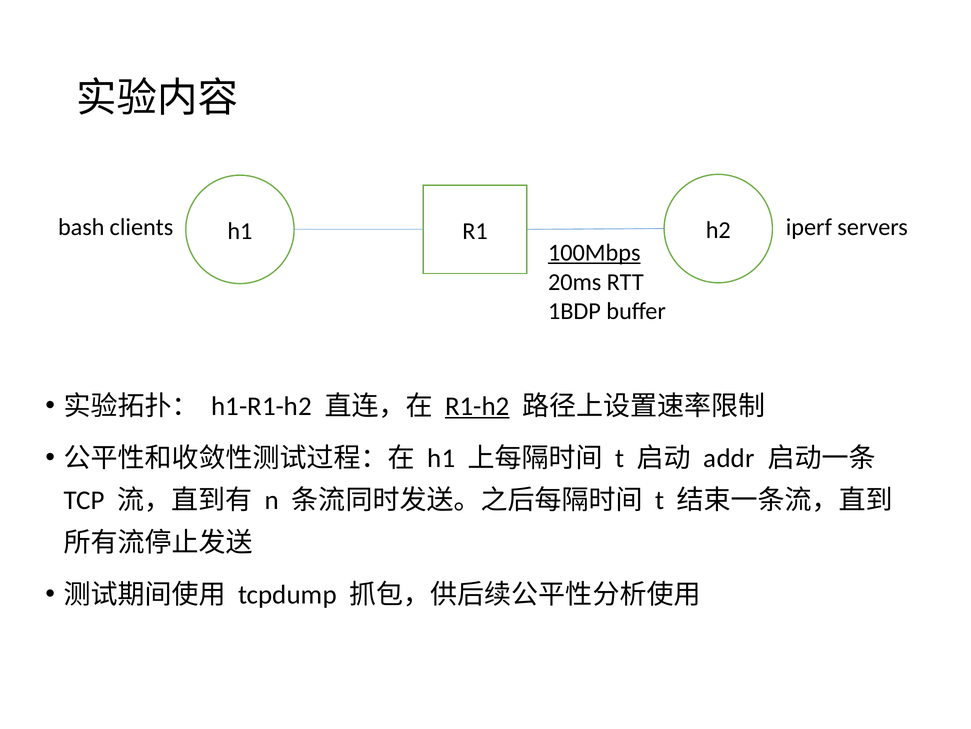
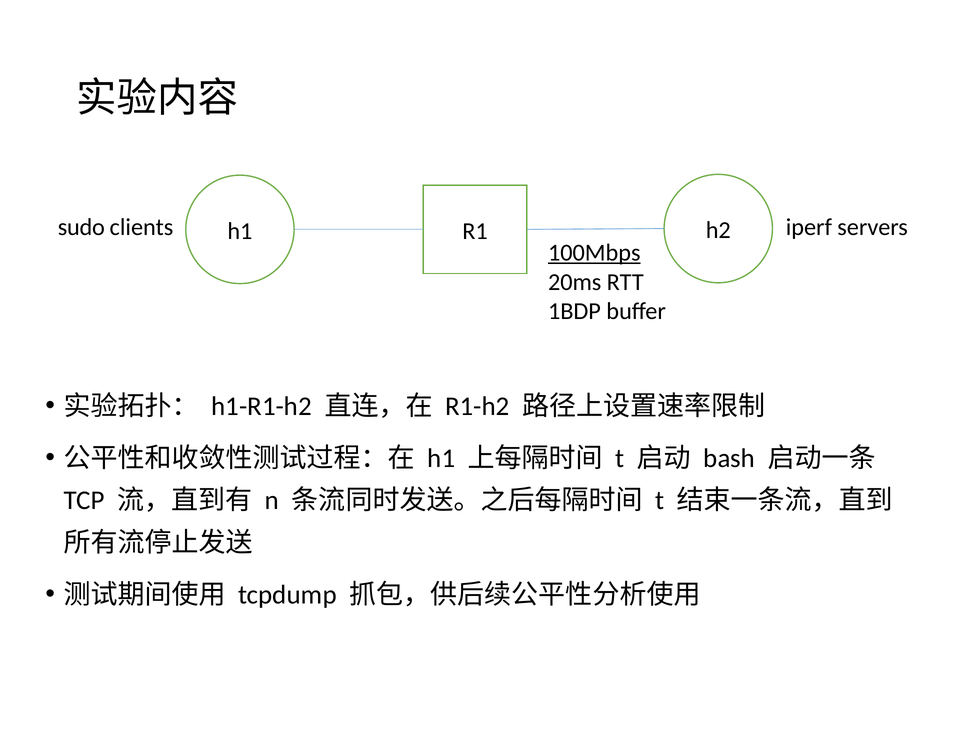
bash: bash -> sudo
R1-h2 underline: present -> none
addr: addr -> bash
